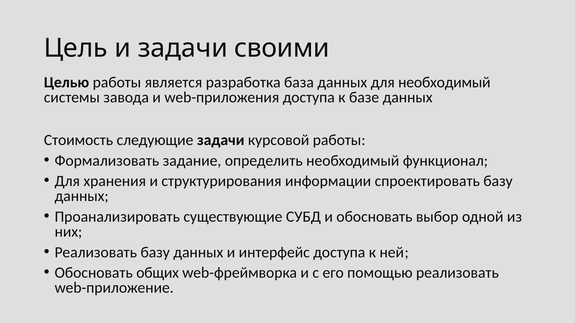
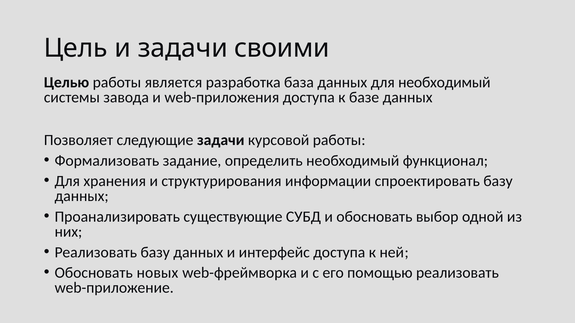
Стоимость: Стоимость -> Позволяет
общих: общих -> новых
